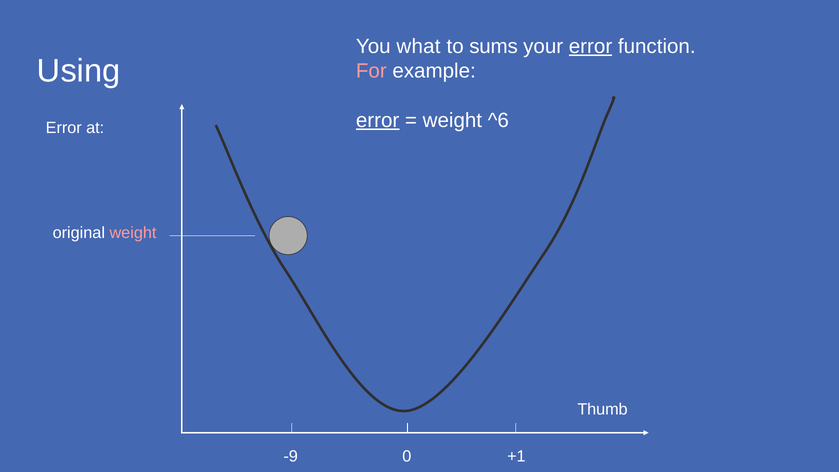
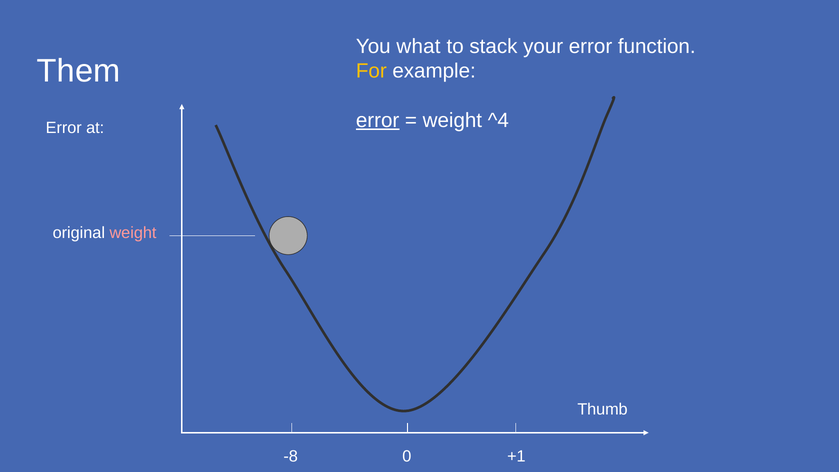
sums: sums -> stack
error at (591, 46) underline: present -> none
Using: Using -> Them
For colour: pink -> yellow
^6: ^6 -> ^4
-9: -9 -> -8
